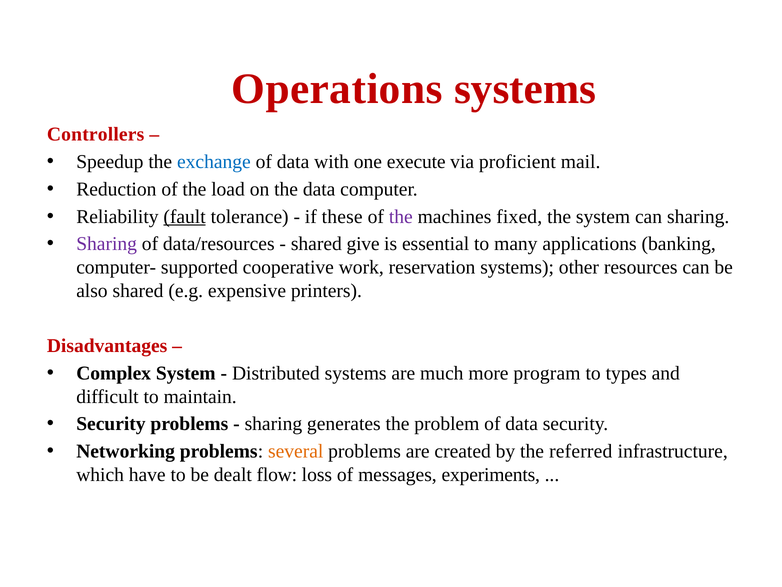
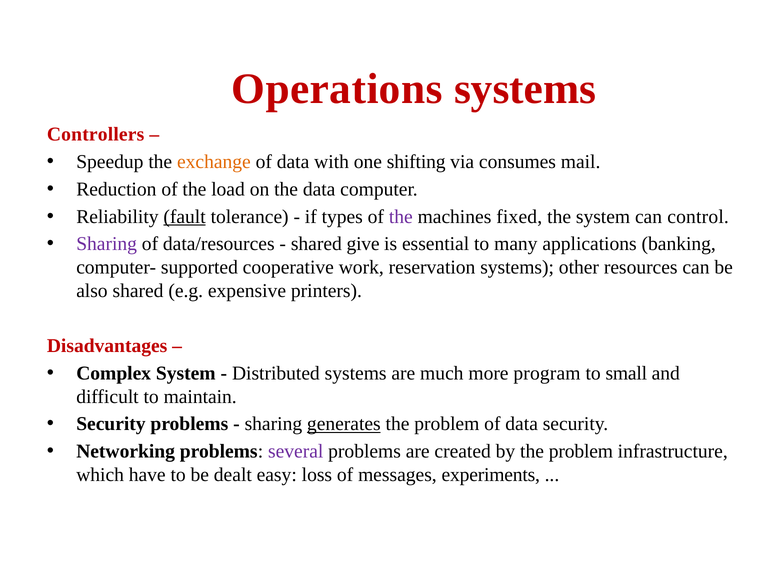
exchange colour: blue -> orange
execute: execute -> shifting
proficient: proficient -> consumes
these: these -> types
can sharing: sharing -> control
types: types -> small
generates underline: none -> present
several colour: orange -> purple
by the referred: referred -> problem
flow: flow -> easy
